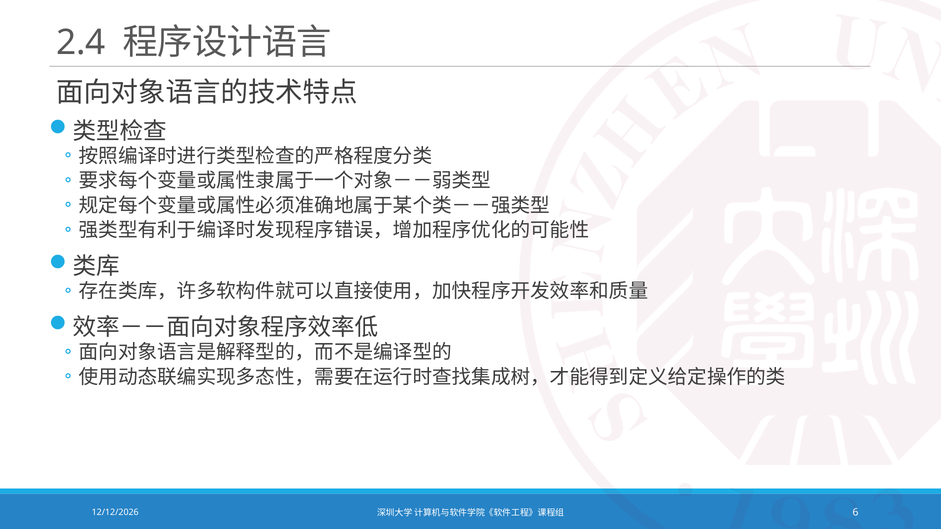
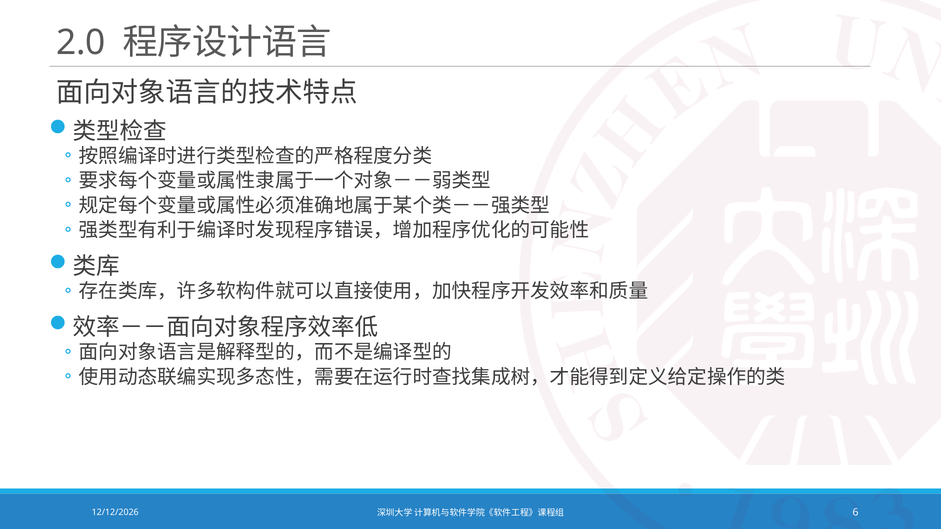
2.4: 2.4 -> 2.0
